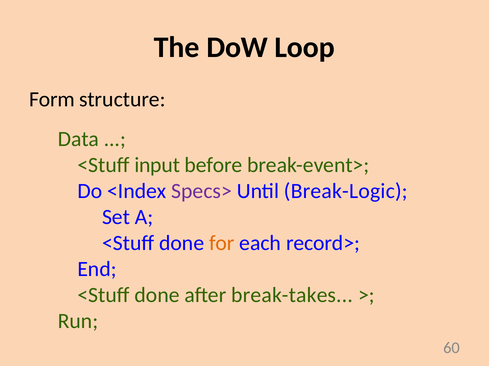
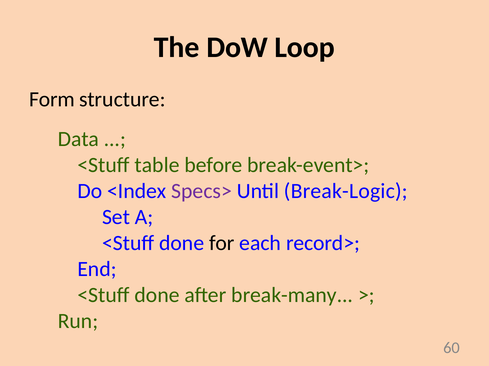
input: input -> table
for colour: orange -> black
break-takes: break-takes -> break-many
